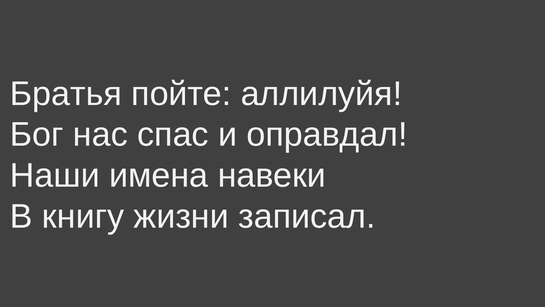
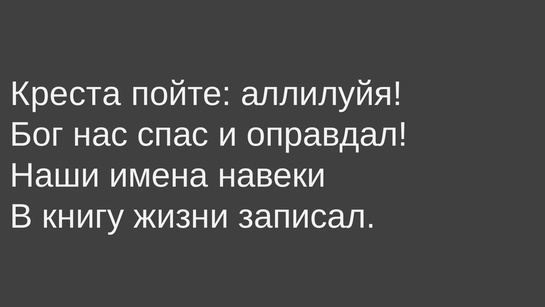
Братья: Братья -> Креста
